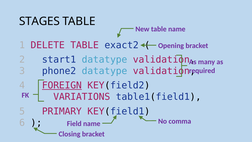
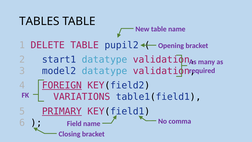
STAGES: STAGES -> TABLES
exact2: exact2 -> pupil2
phone2: phone2 -> model2
PRIMARY underline: none -> present
